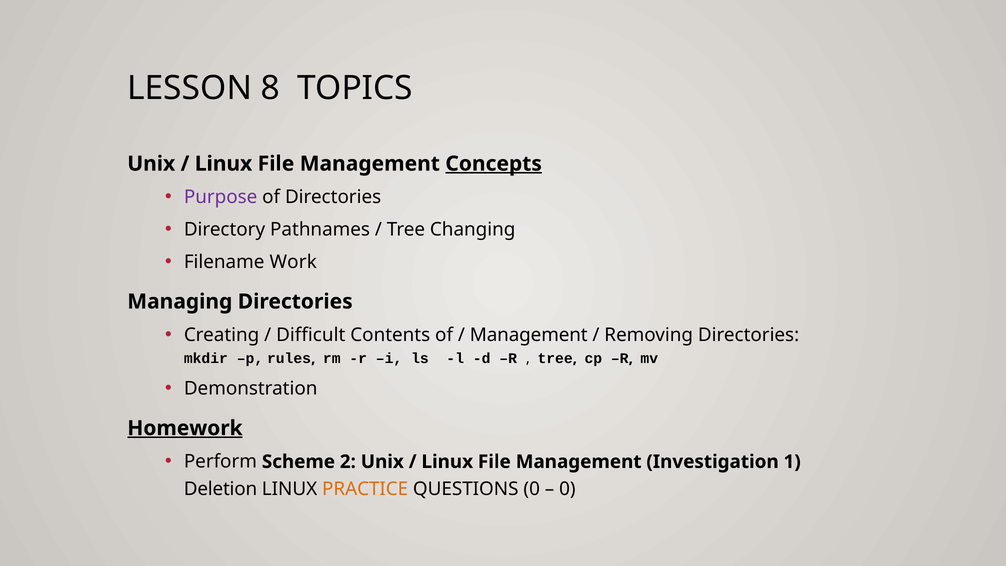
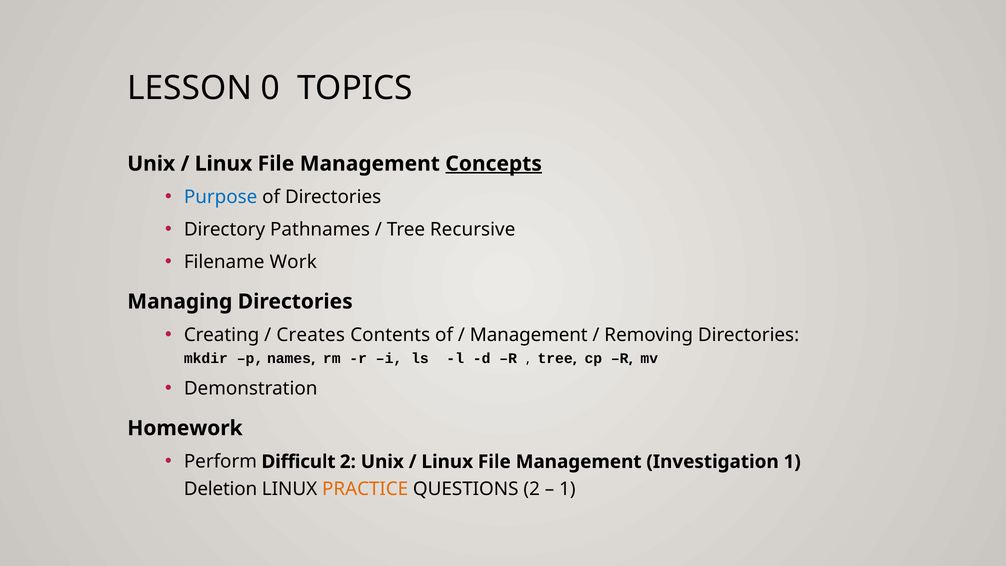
8: 8 -> 0
Purpose colour: purple -> blue
Changing: Changing -> Recursive
Difficult: Difficult -> Creates
rules: rules -> names
Homework underline: present -> none
Scheme: Scheme -> Difficult
QUESTIONS 0: 0 -> 2
0 at (567, 489): 0 -> 1
